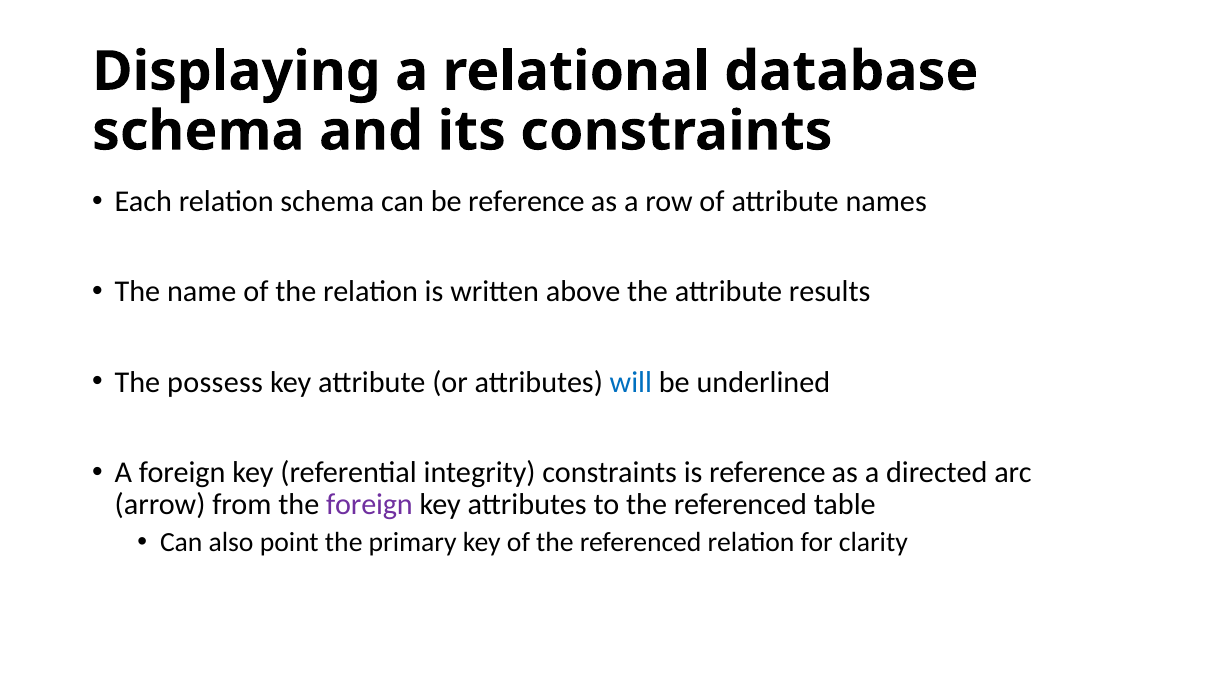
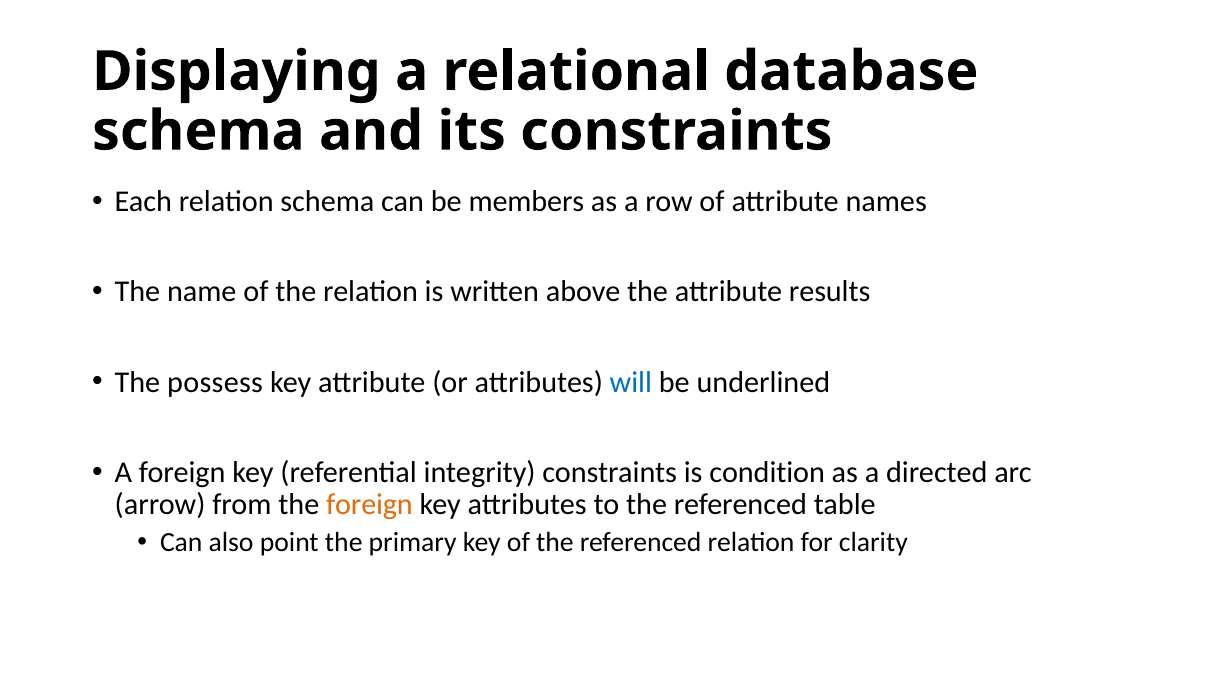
be reference: reference -> members
is reference: reference -> condition
foreign at (369, 505) colour: purple -> orange
